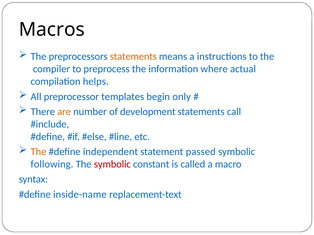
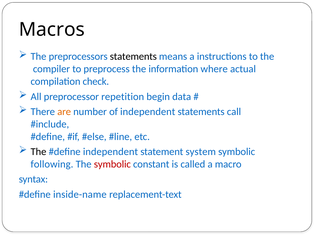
statements at (133, 57) colour: orange -> black
helps: helps -> check
templates: templates -> repetition
only: only -> data
of development: development -> independent
The at (38, 152) colour: orange -> black
passed: passed -> system
